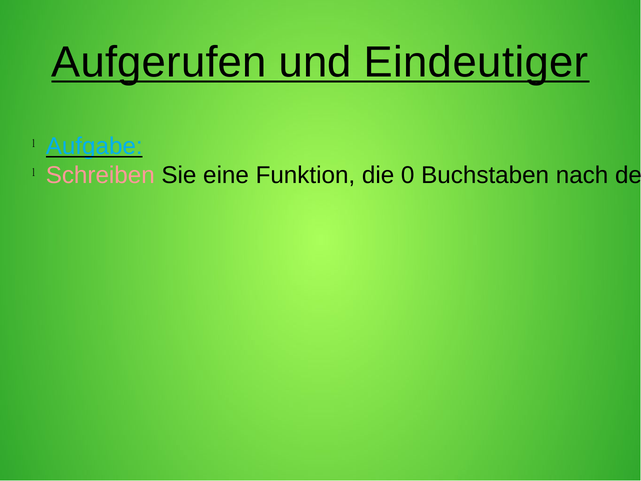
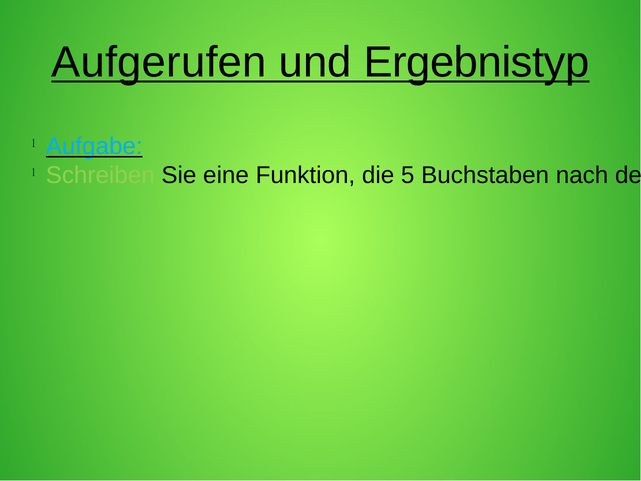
Eindeutiger: Eindeutiger -> Ergebnistyp
Schreiben colour: pink -> light green
0: 0 -> 5
